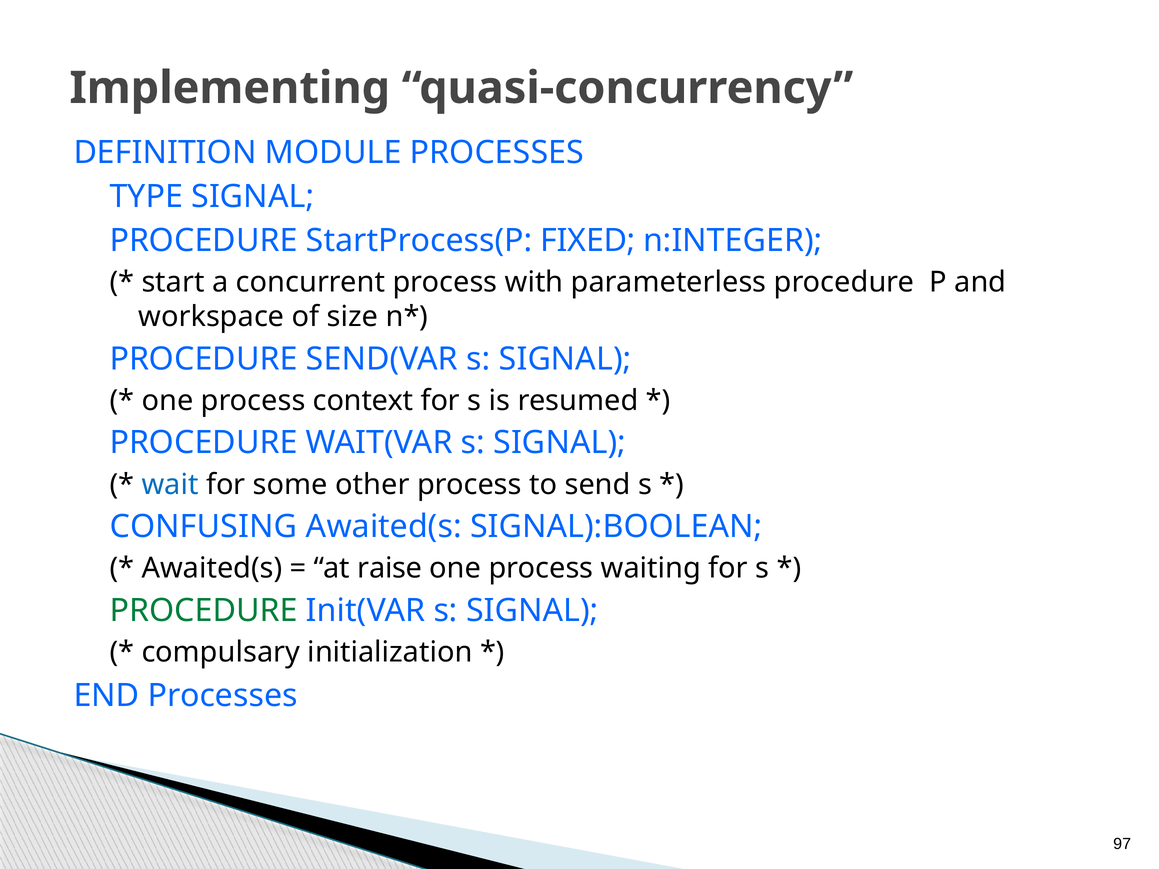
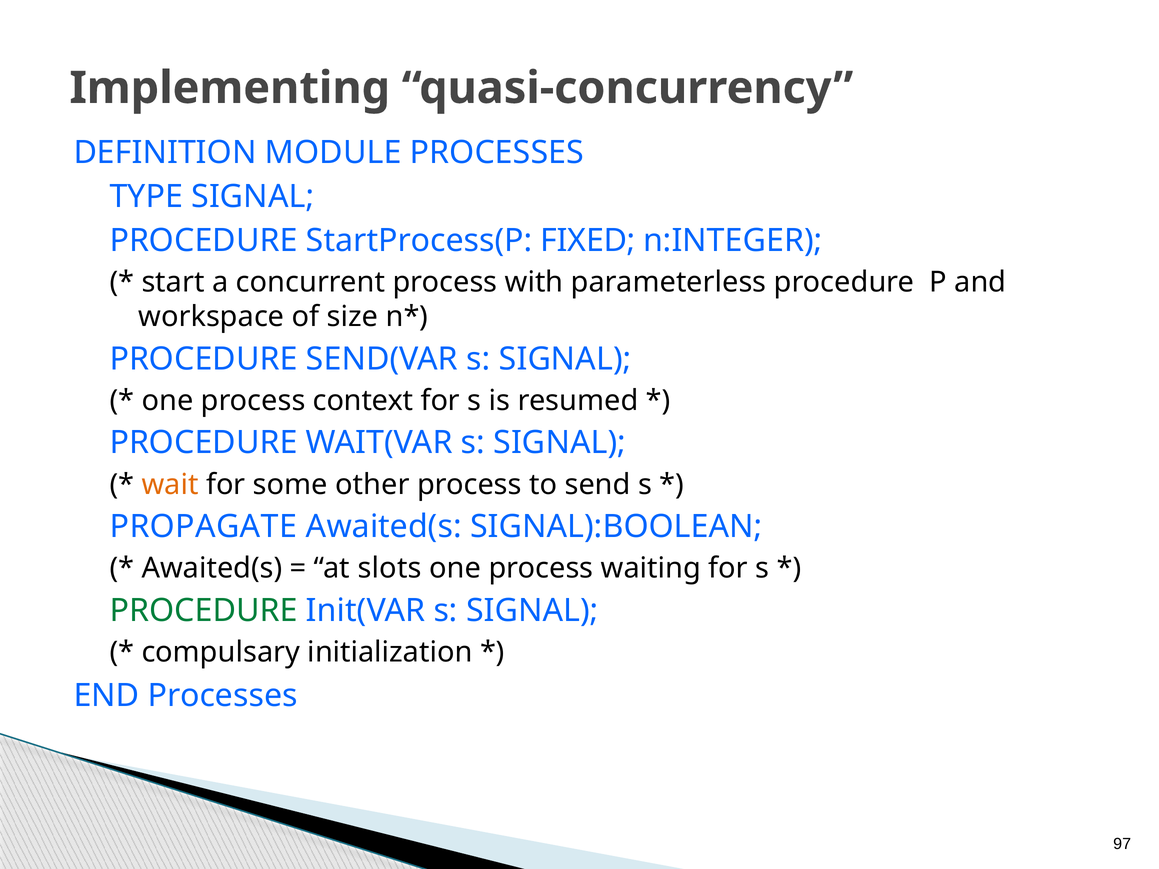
wait colour: blue -> orange
CONFUSING: CONFUSING -> PROPAGATE
raise: raise -> slots
